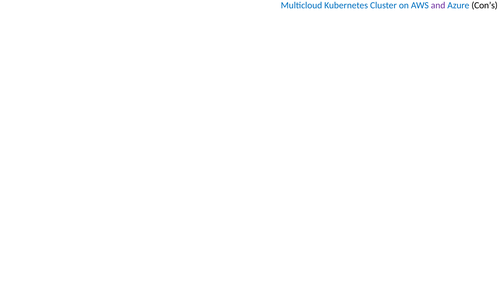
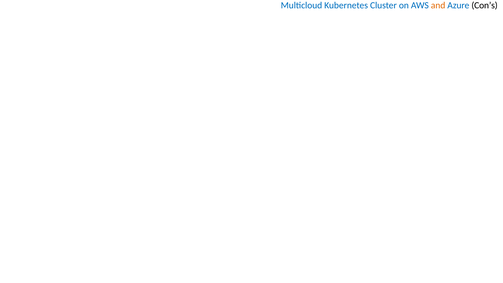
and colour: purple -> orange
